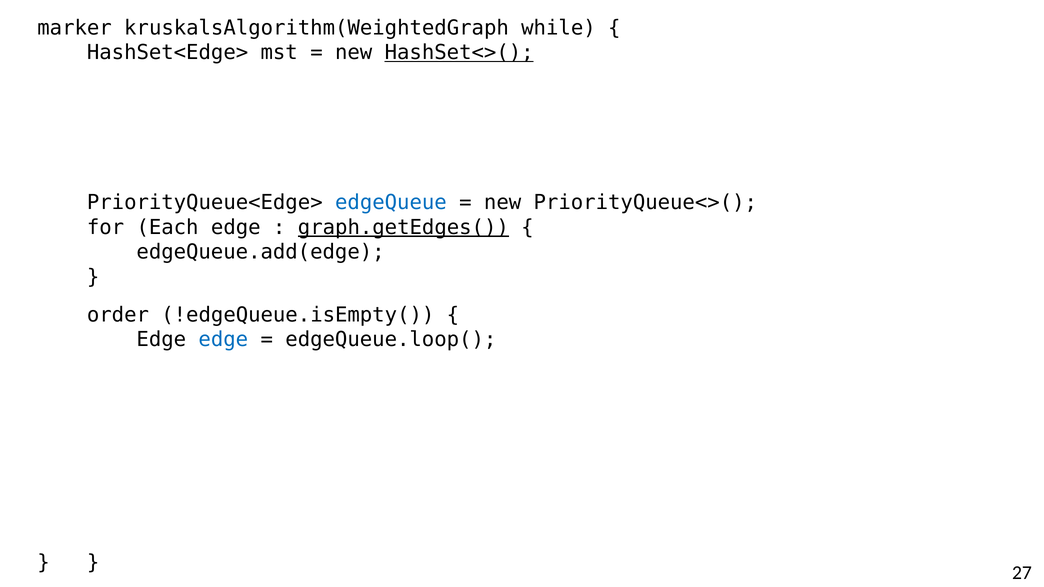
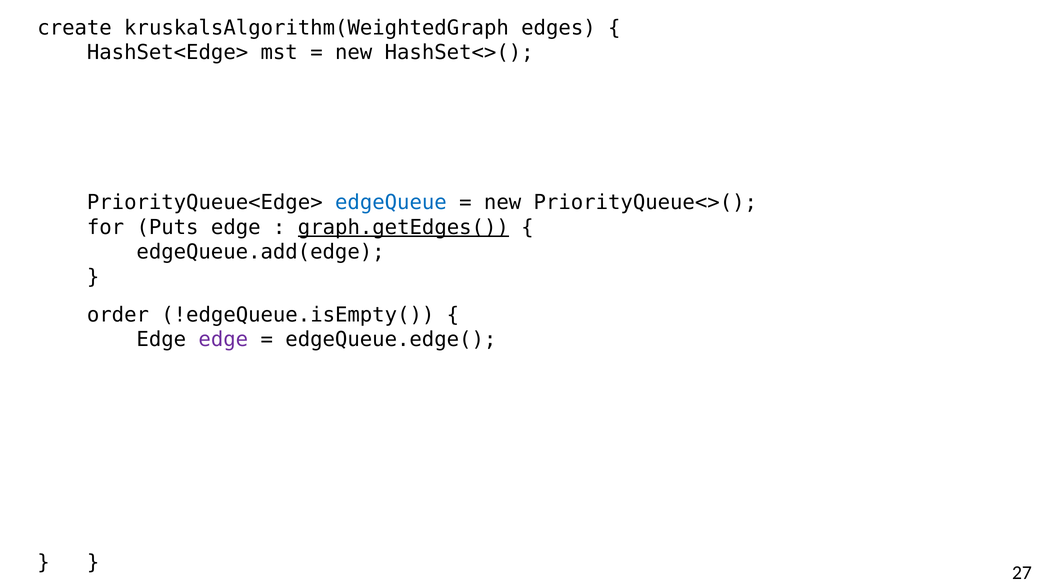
marker: marker -> create
while: while -> edges
HashSet<>( underline: present -> none
Each: Each -> Puts
edge at (223, 340) colour: blue -> purple
edgeQueue.loop(: edgeQueue.loop( -> edgeQueue.edge(
